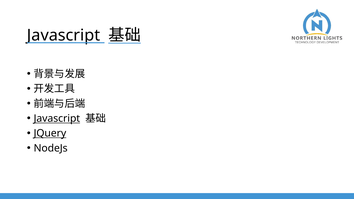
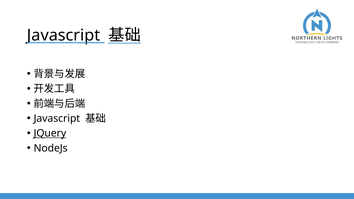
Javascript at (57, 119) underline: present -> none
